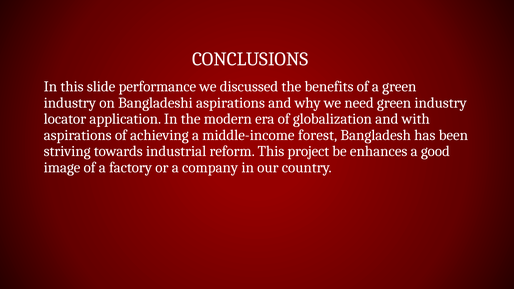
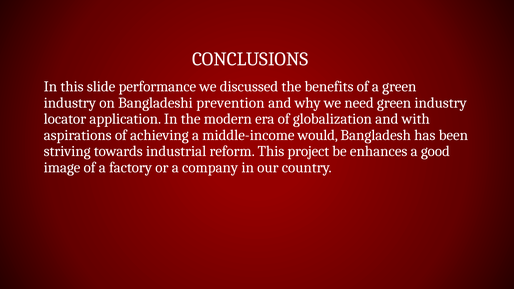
Bangladeshi aspirations: aspirations -> prevention
forest: forest -> would
